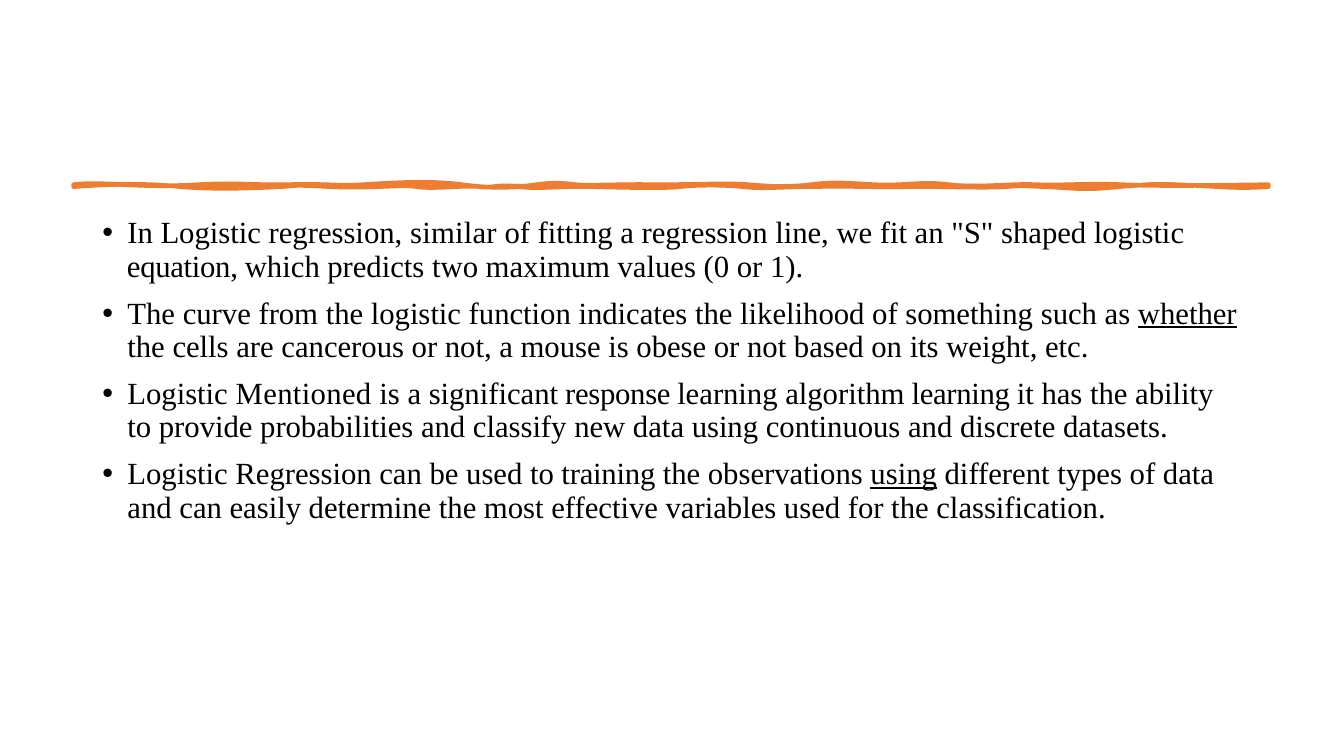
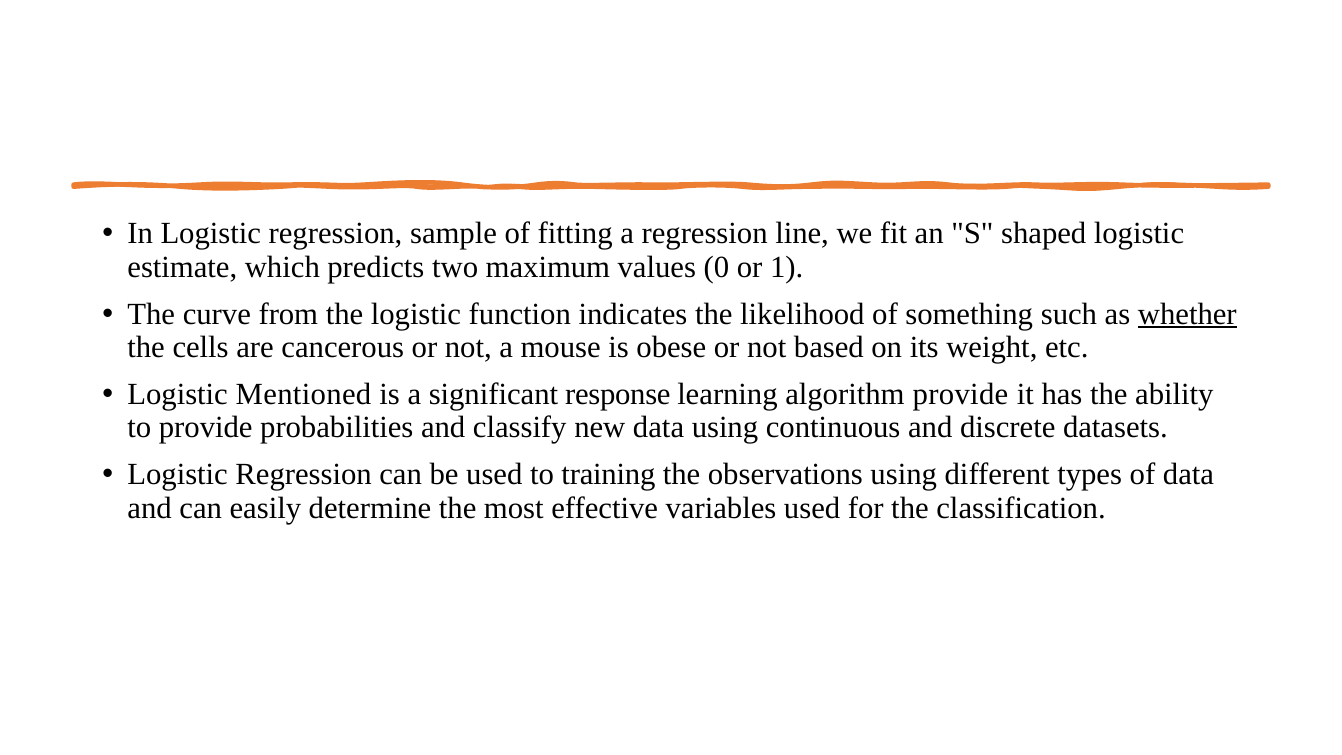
similar: similar -> sample
equation: equation -> estimate
algorithm learning: learning -> provide
using at (904, 475) underline: present -> none
